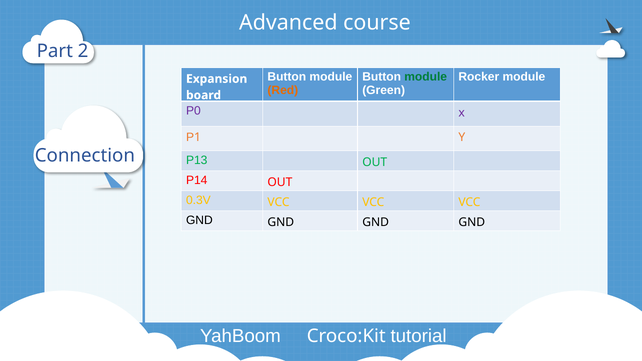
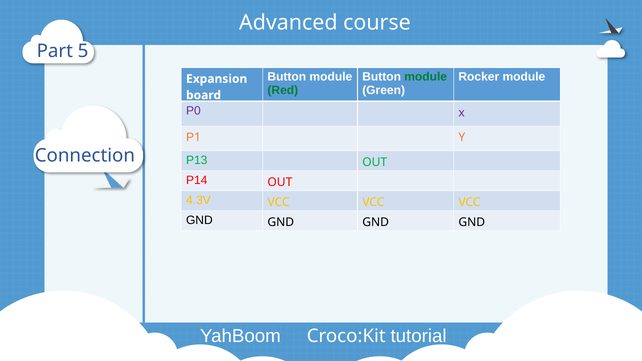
2: 2 -> 5
Red colour: orange -> green
0.3V: 0.3V -> 4.3V
